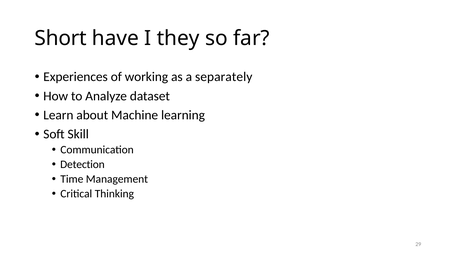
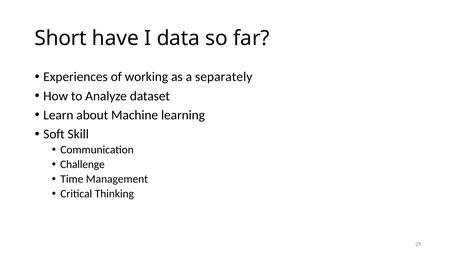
they: they -> data
Detection: Detection -> Challenge
